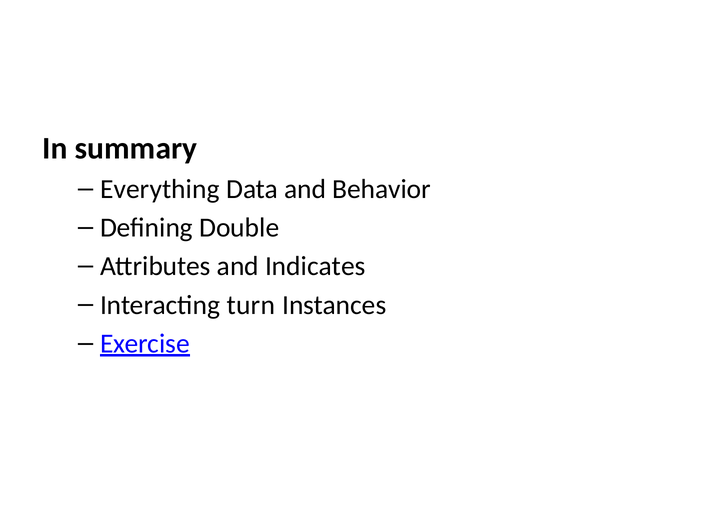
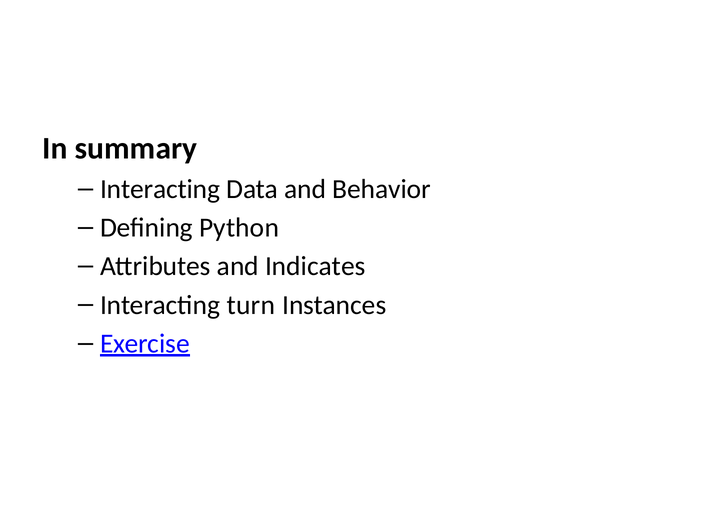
Everything at (160, 189): Everything -> Interacting
Double: Double -> Python
